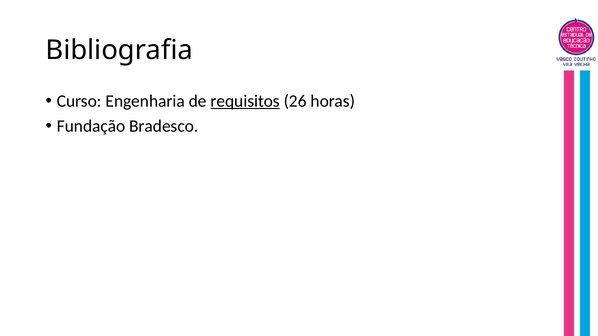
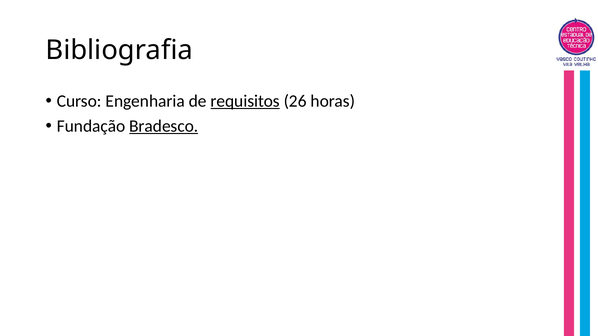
Bradesco underline: none -> present
